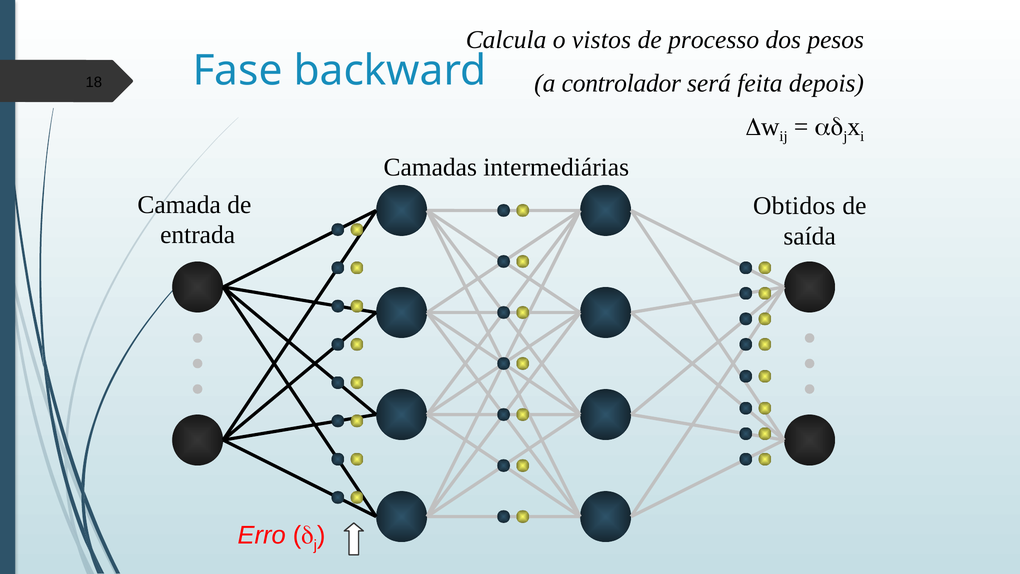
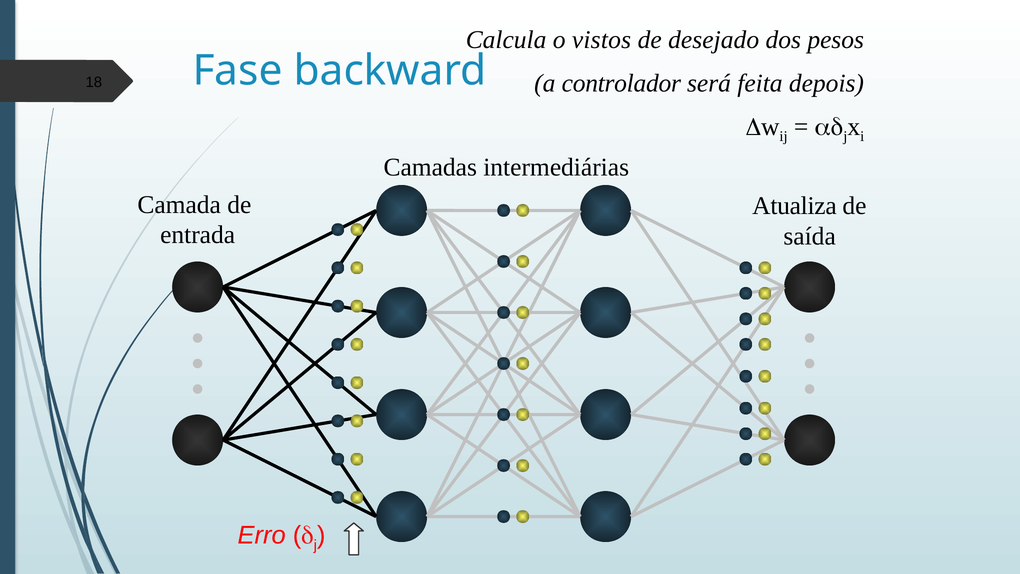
processo: processo -> desejado
Obtidos: Obtidos -> Atualiza
